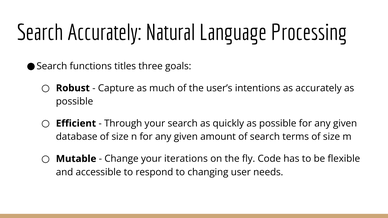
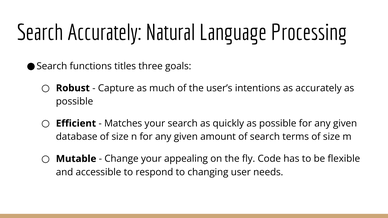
Through: Through -> Matches
iterations: iterations -> appealing
